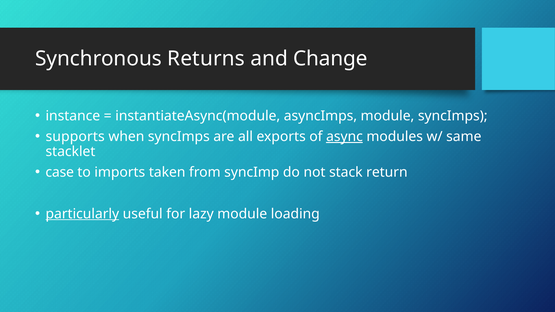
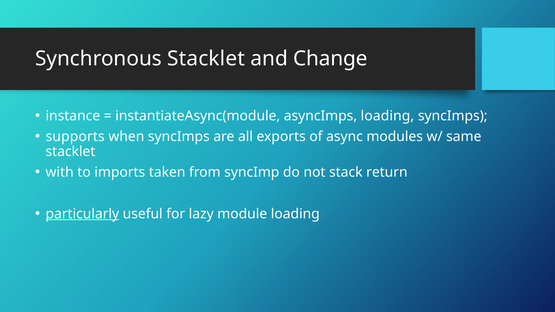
Synchronous Returns: Returns -> Stacklet
asyncImps module: module -> loading
async underline: present -> none
case: case -> with
